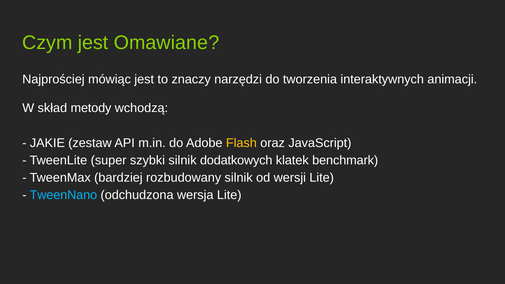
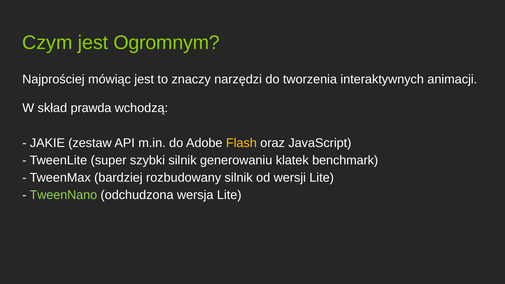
Omawiane: Omawiane -> Ogromnym
metody: metody -> prawda
dodatkowych: dodatkowych -> generowaniu
TweenNano colour: light blue -> light green
